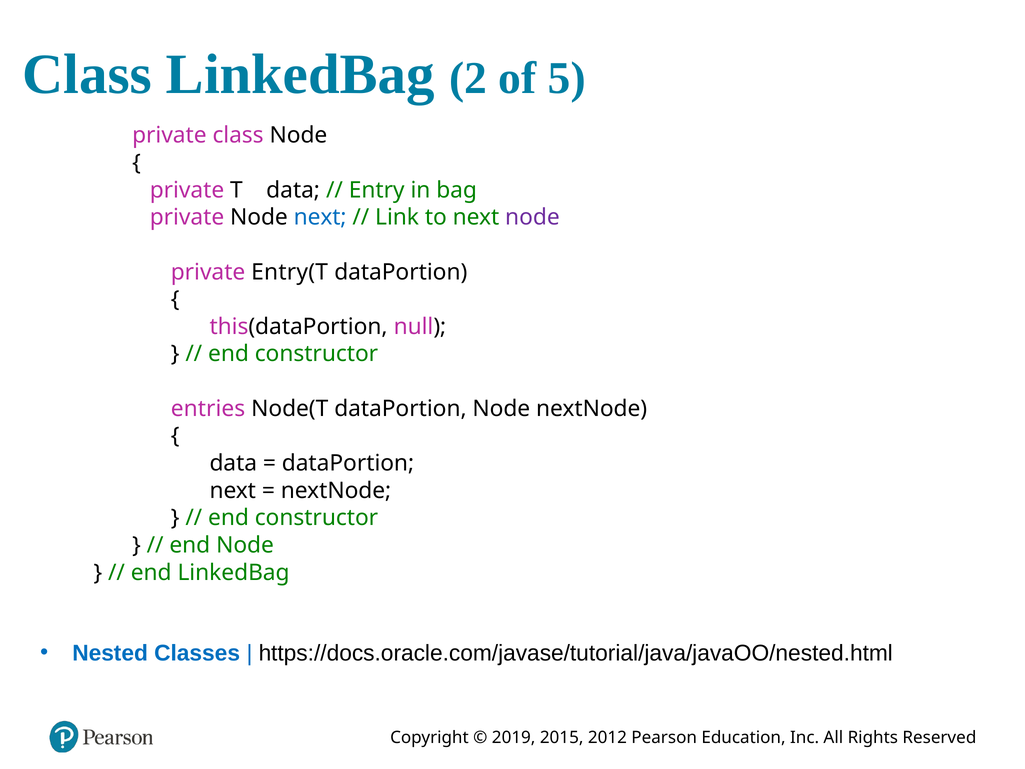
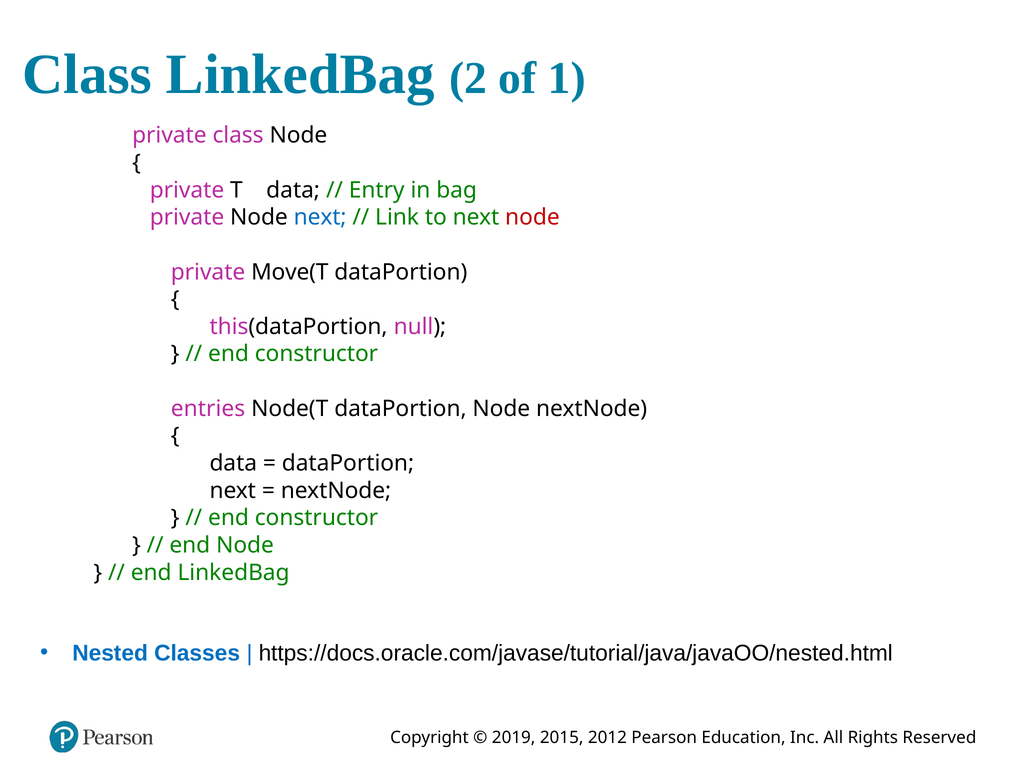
5: 5 -> 1
node at (532, 217) colour: purple -> red
Entry(T: Entry(T -> Move(T
